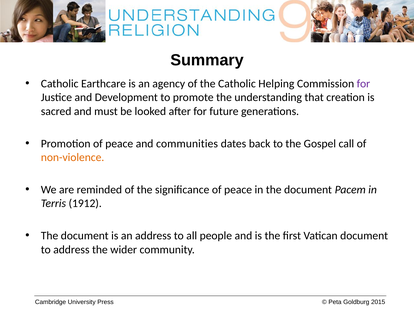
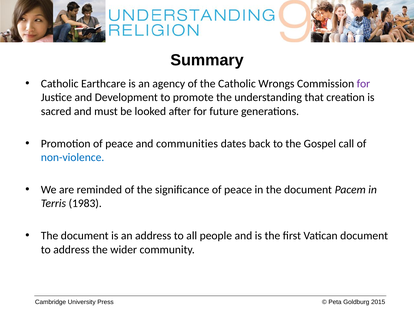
Helping: Helping -> Wrongs
non-violence colour: orange -> blue
1912: 1912 -> 1983
